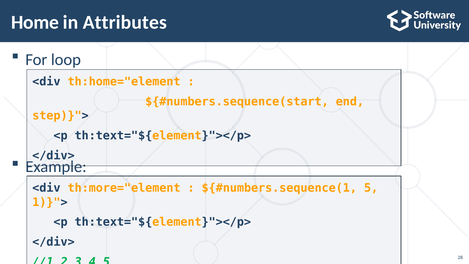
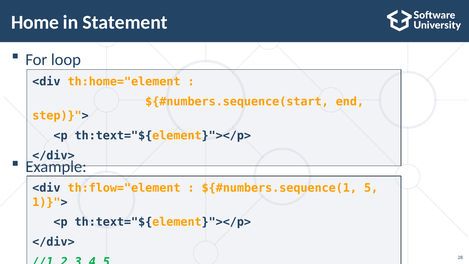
Attributes: Attributes -> Statement
th:more="element: th:more="element -> th:flow="element
